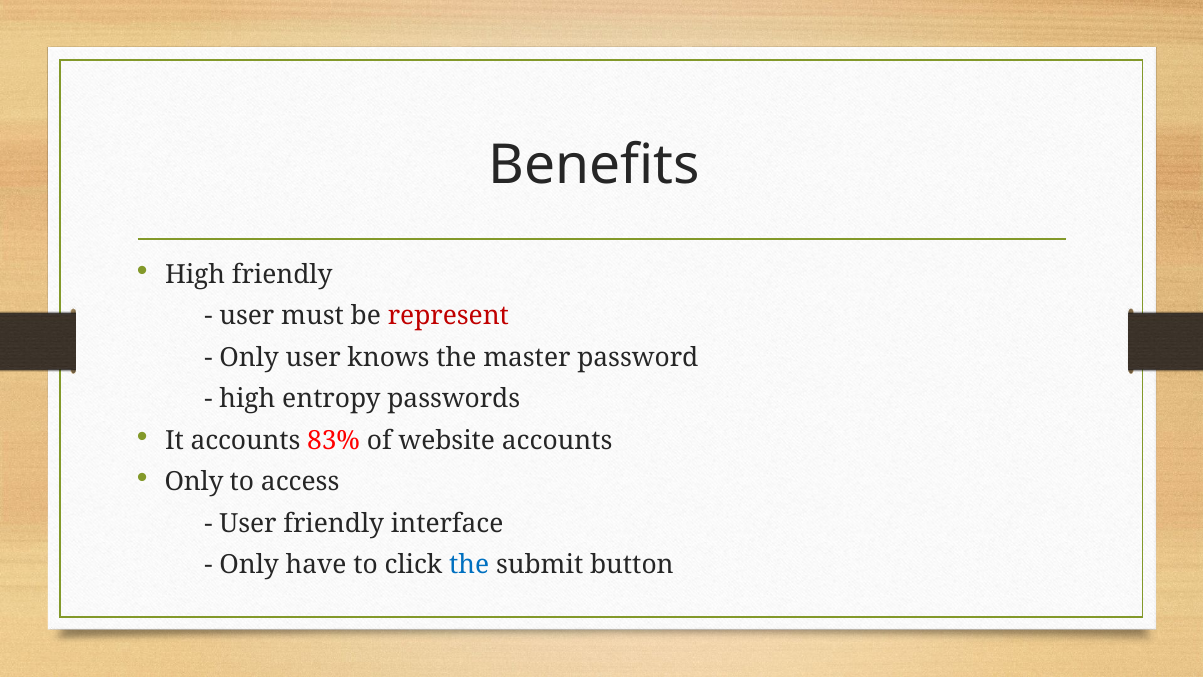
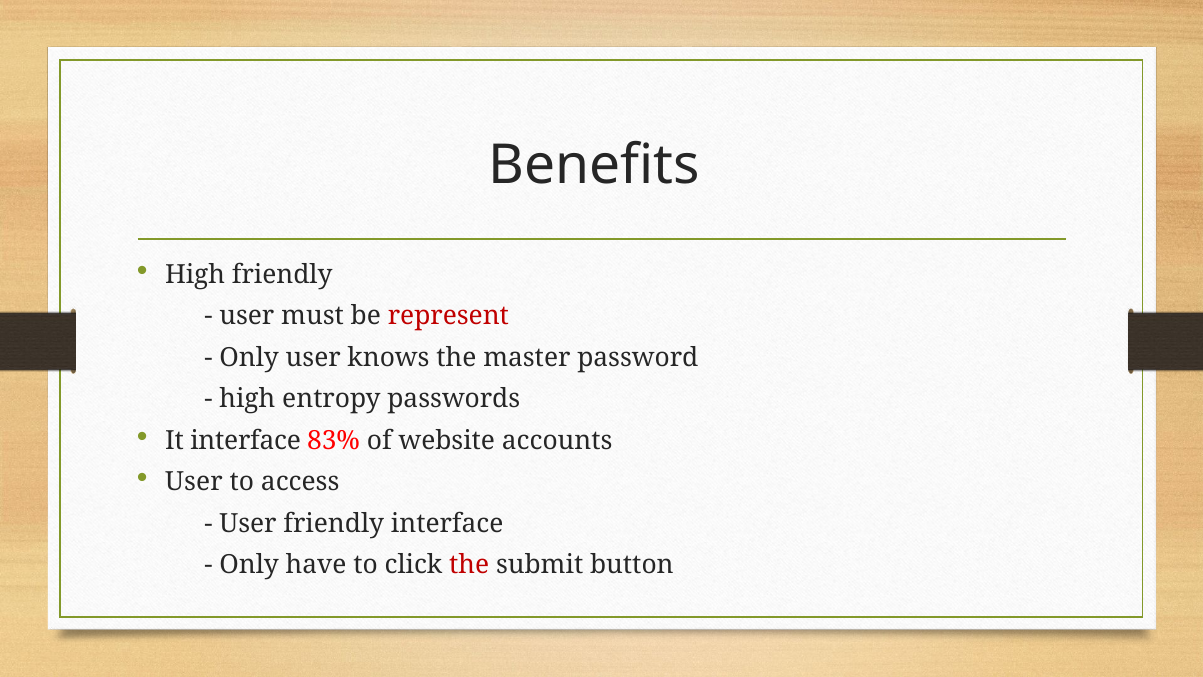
It accounts: accounts -> interface
Only at (194, 482): Only -> User
the at (469, 565) colour: blue -> red
